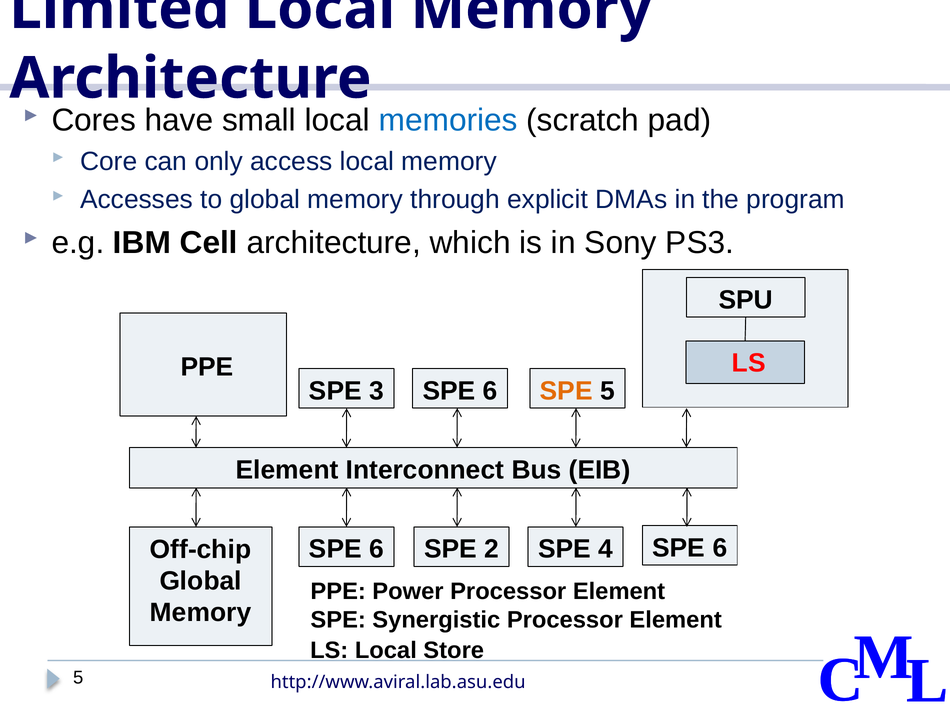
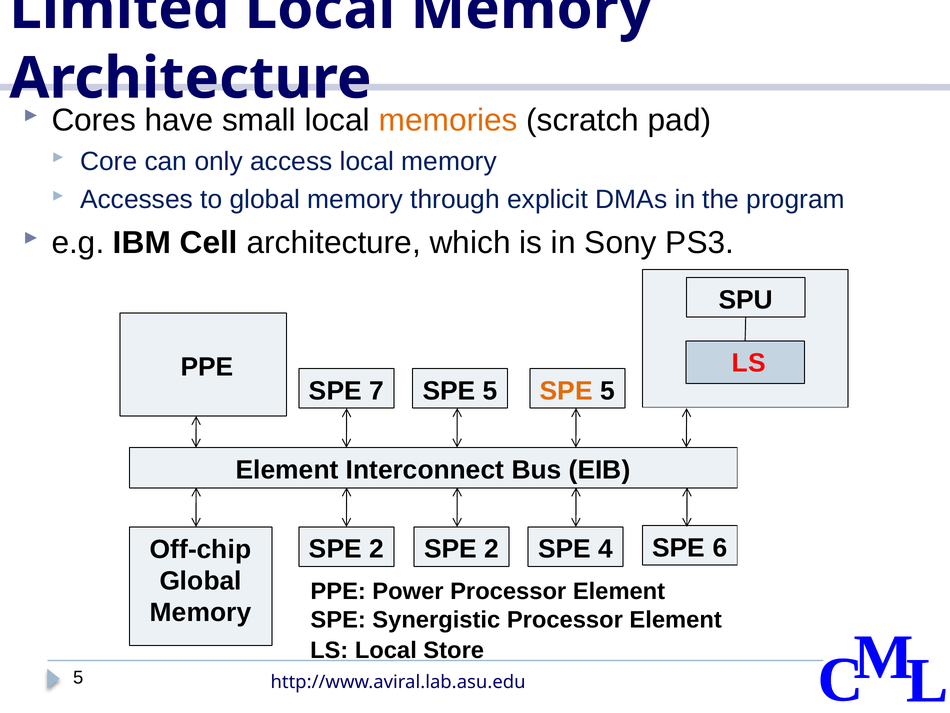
memories colour: blue -> orange
3 at (376, 391): 3 -> 7
6 at (490, 391): 6 -> 5
6 at (376, 549): 6 -> 2
